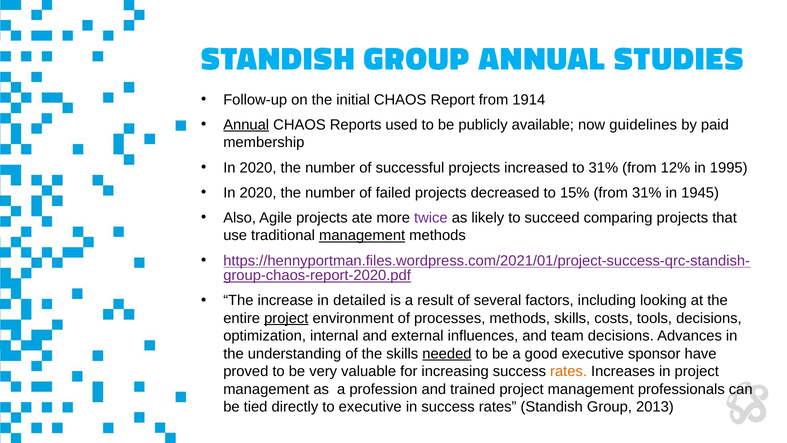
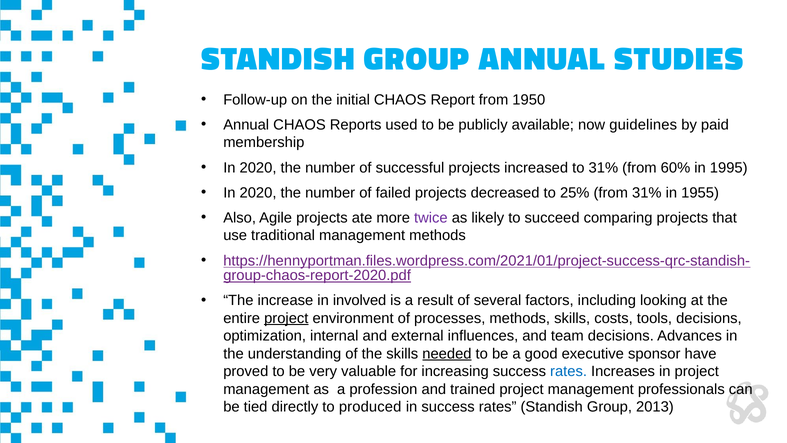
1914: 1914 -> 1950
Annual at (246, 125) underline: present -> none
12%: 12% -> 60%
15%: 15% -> 25%
1945: 1945 -> 1955
management at (362, 235) underline: present -> none
detailed: detailed -> involved
rates at (569, 371) colour: orange -> blue
to executive: executive -> produced
